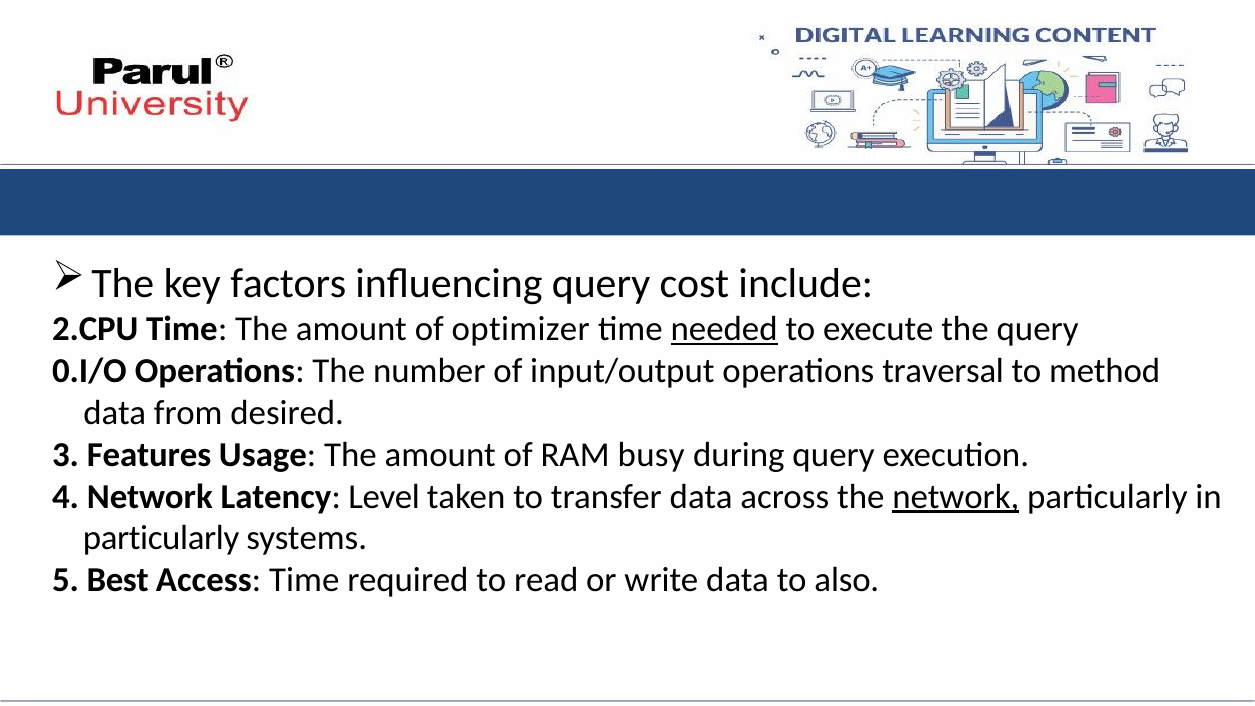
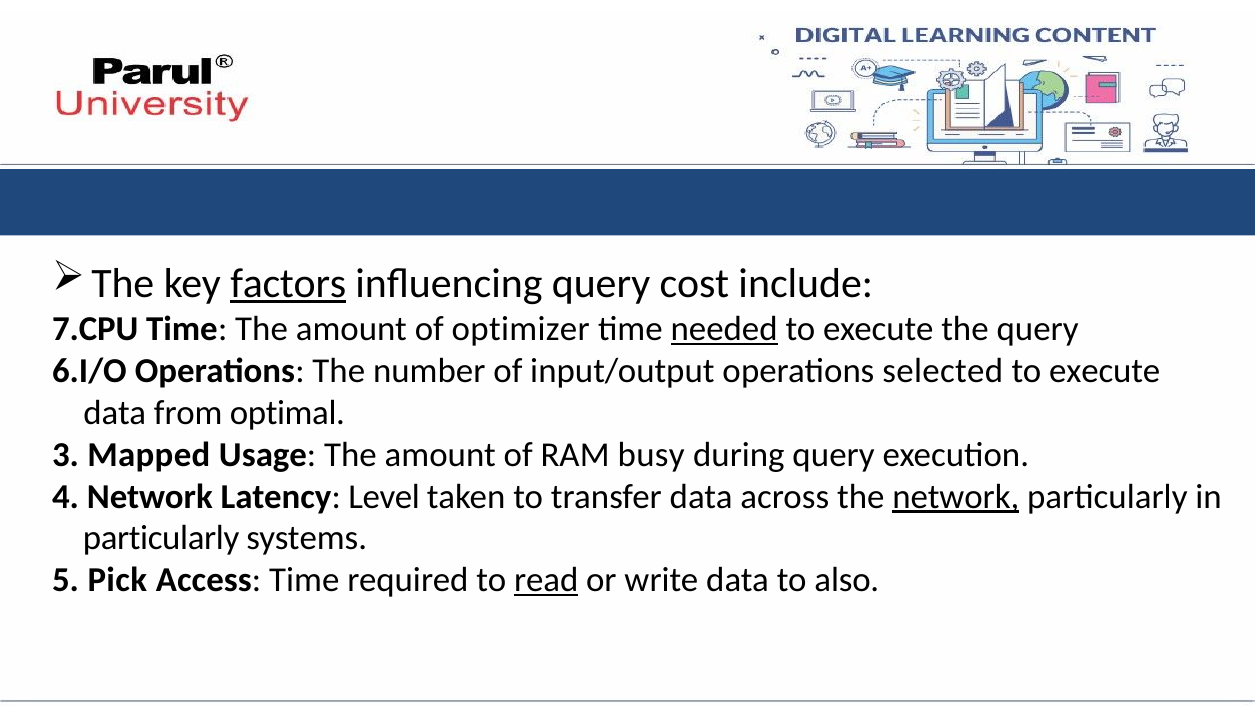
factors underline: none -> present
2.CPU: 2.CPU -> 7.CPU
0.I/O: 0.I/O -> 6.I/O
traversal: traversal -> selected
method at (1105, 371): method -> execute
desired: desired -> optimal
Features: Features -> Mapped
Best: Best -> Pick
read underline: none -> present
